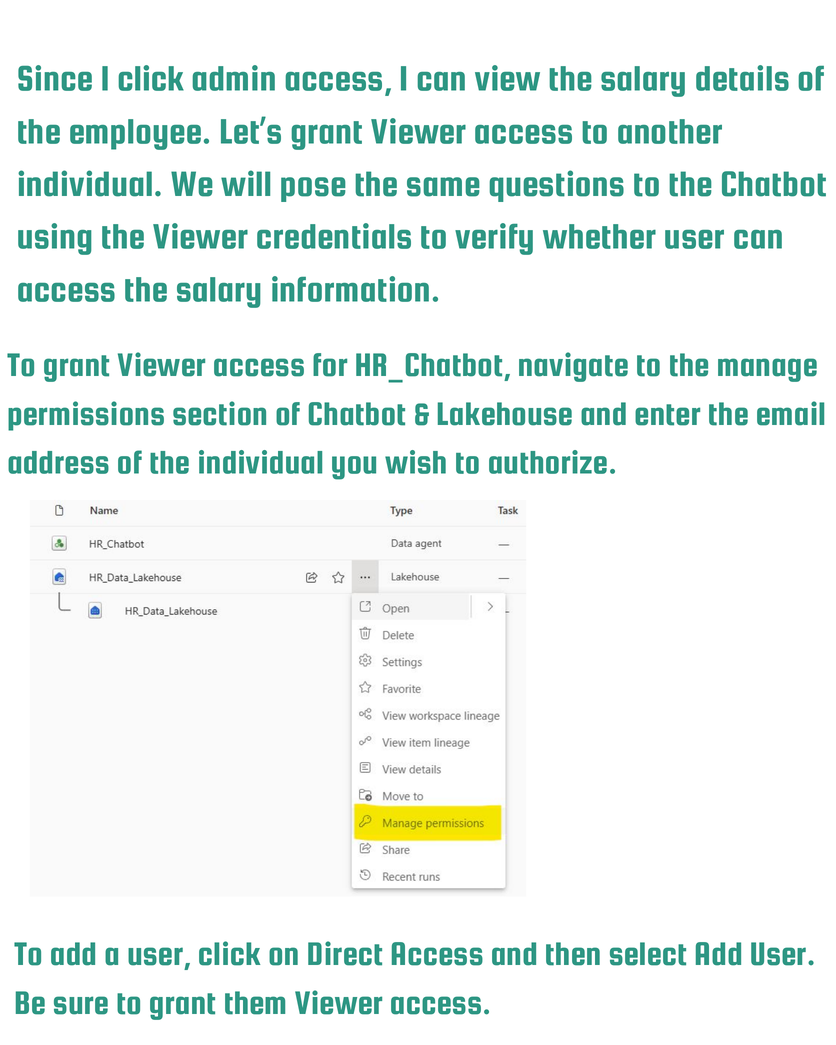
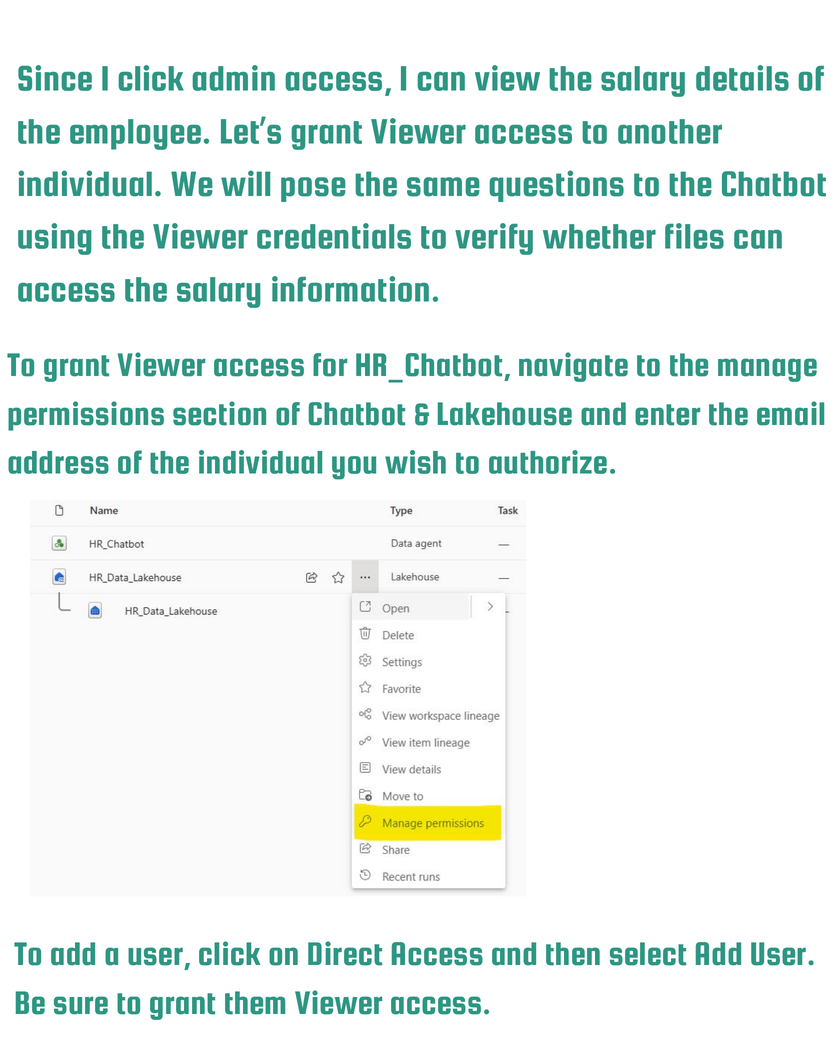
whether user: user -> files
